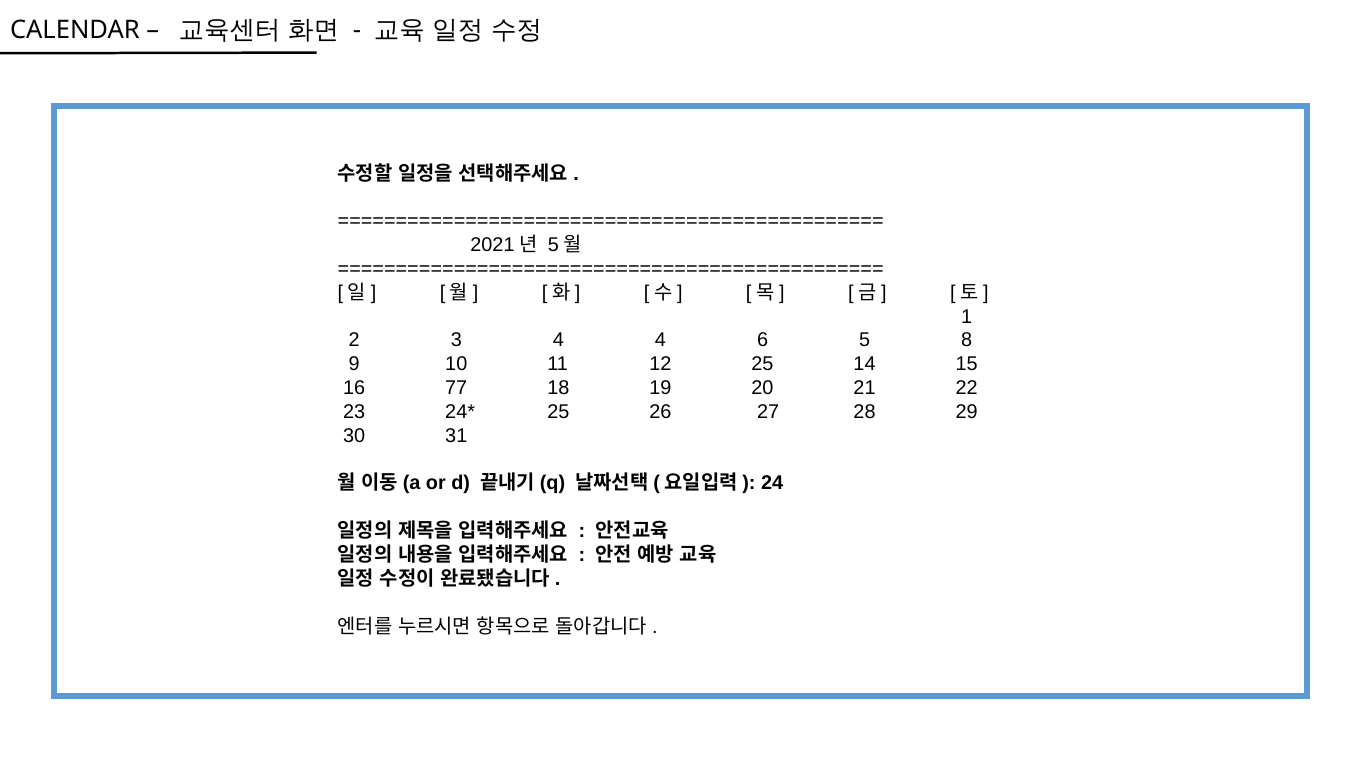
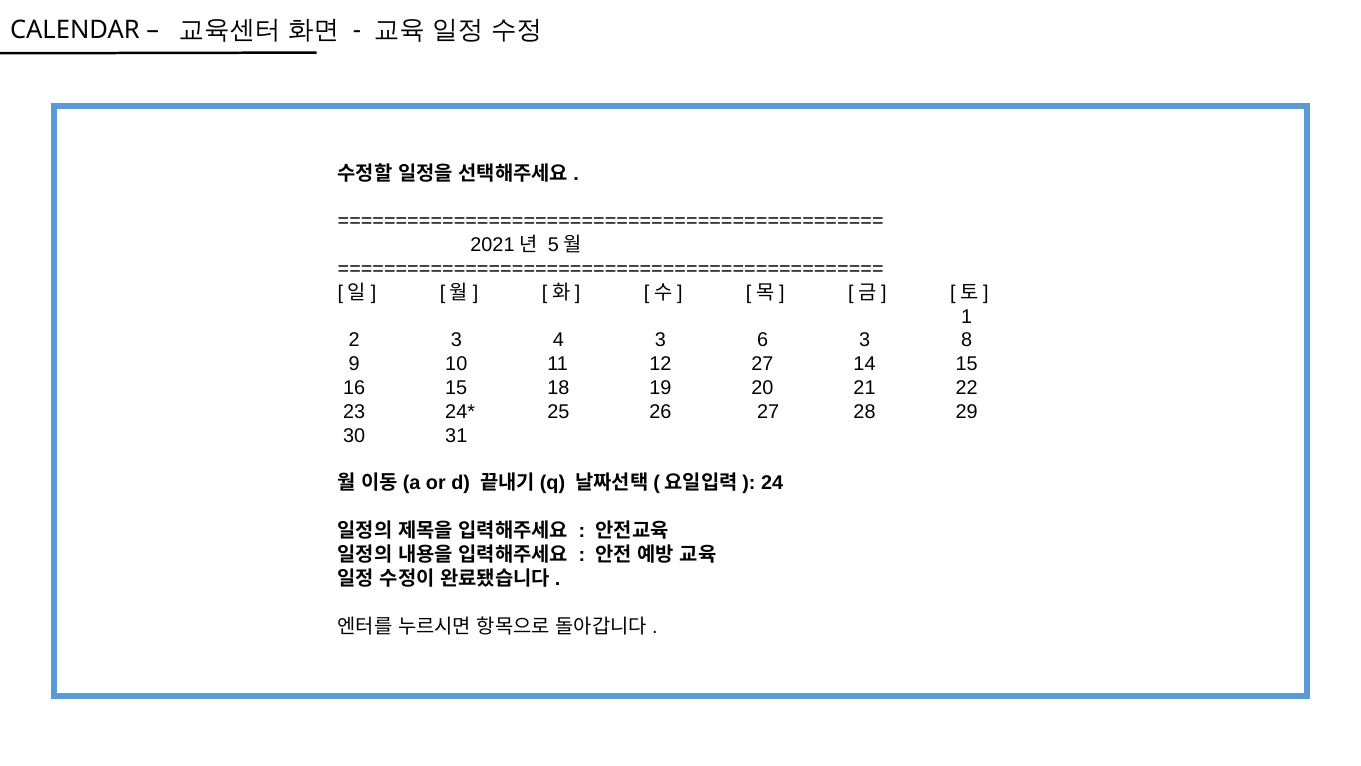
4 4: 4 -> 3
6 5: 5 -> 3
12 25: 25 -> 27
16 77: 77 -> 15
